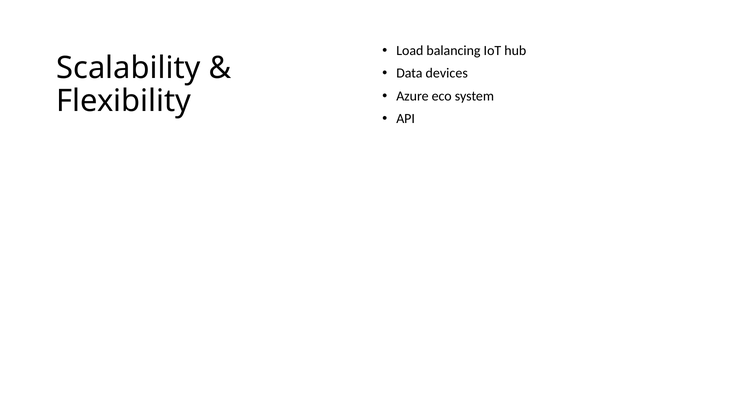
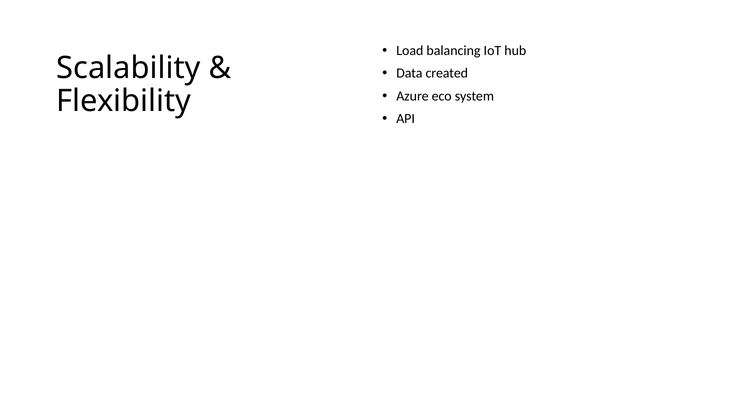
devices: devices -> created
